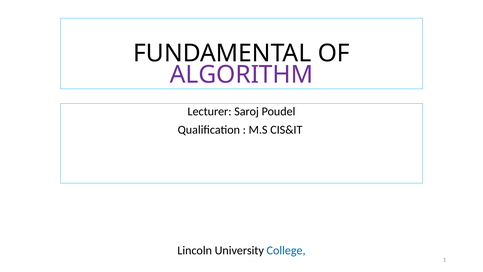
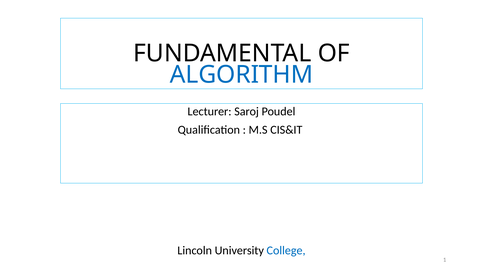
ALGORITHM colour: purple -> blue
